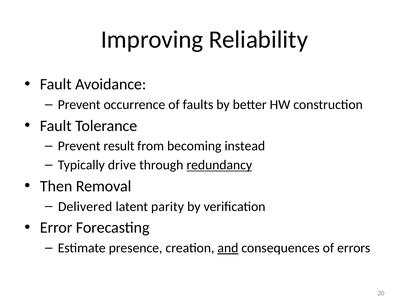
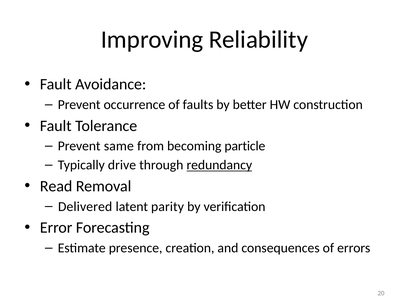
result: result -> same
instead: instead -> particle
Then: Then -> Read
and underline: present -> none
